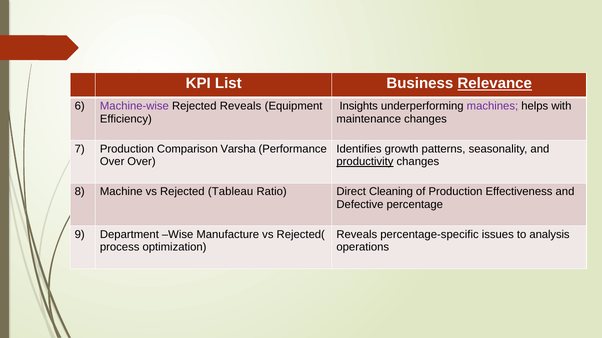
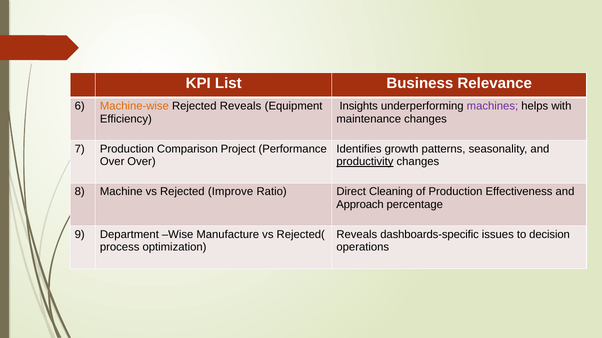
Relevance underline: present -> none
Machine-wise colour: purple -> orange
Varsha: Varsha -> Project
Tableau: Tableau -> Improve
Defective: Defective -> Approach
percentage-specific: percentage-specific -> dashboards-specific
analysis: analysis -> decision
